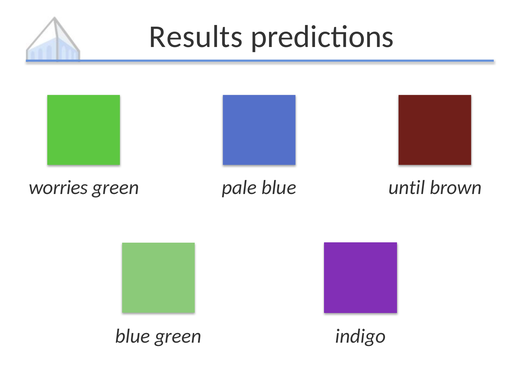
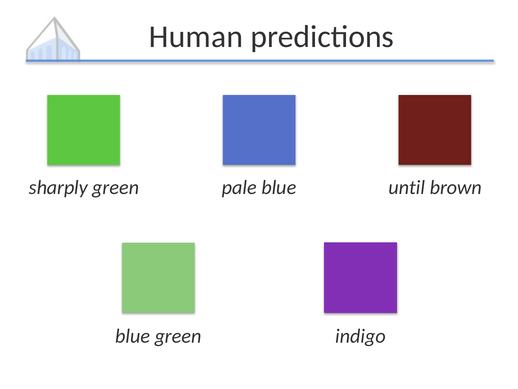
Results: Results -> Human
worries: worries -> sharply
